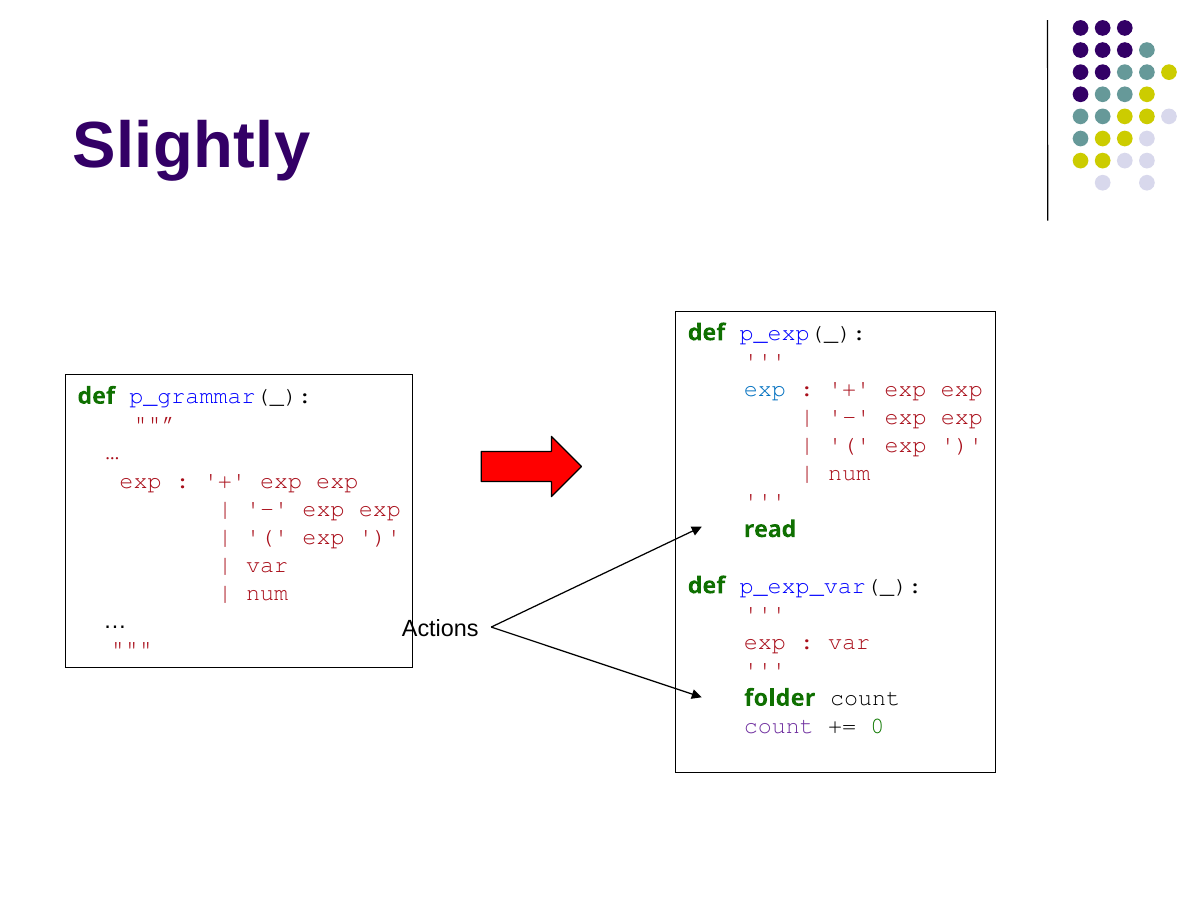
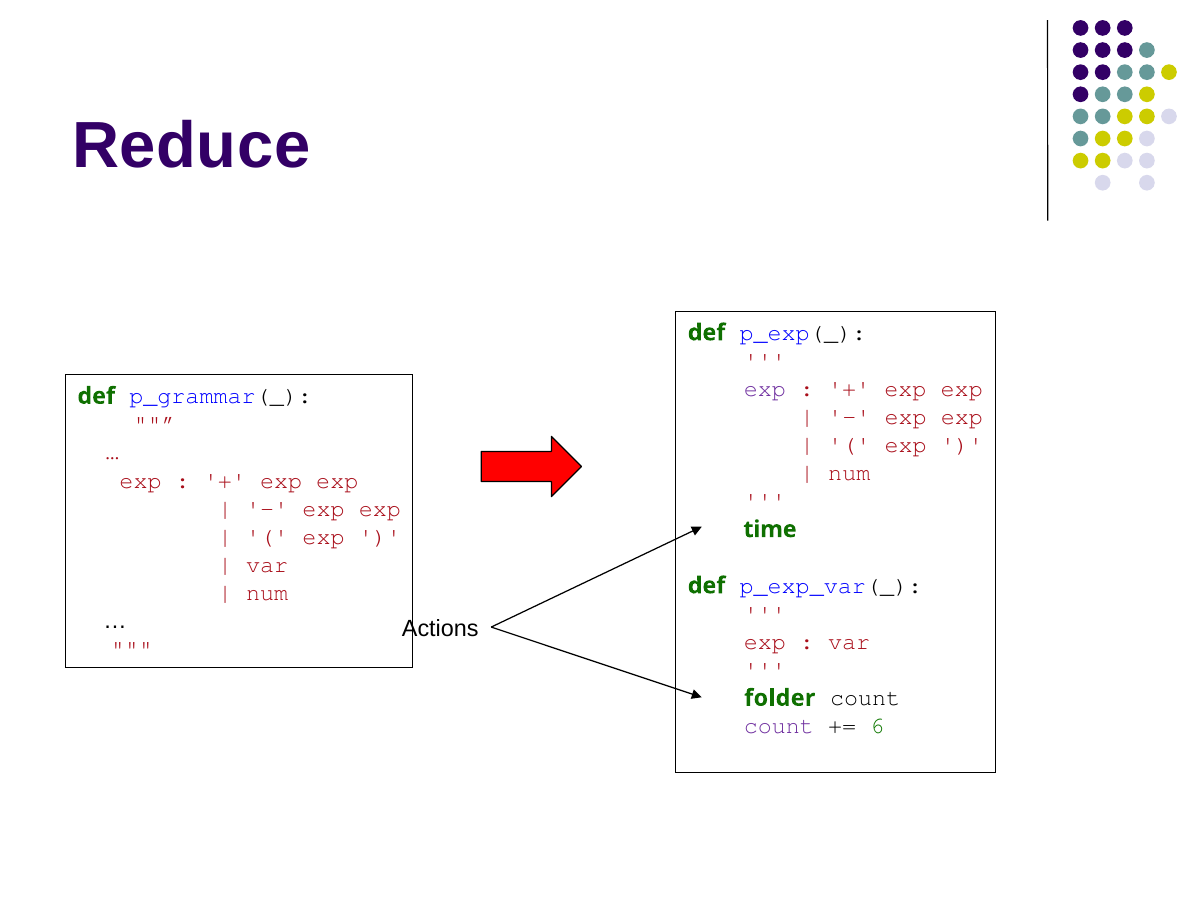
Slightly: Slightly -> Reduce
exp at (765, 389) colour: blue -> purple
read: read -> time
0: 0 -> 6
